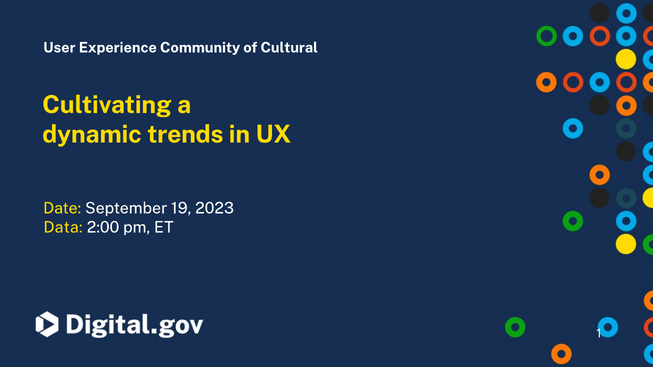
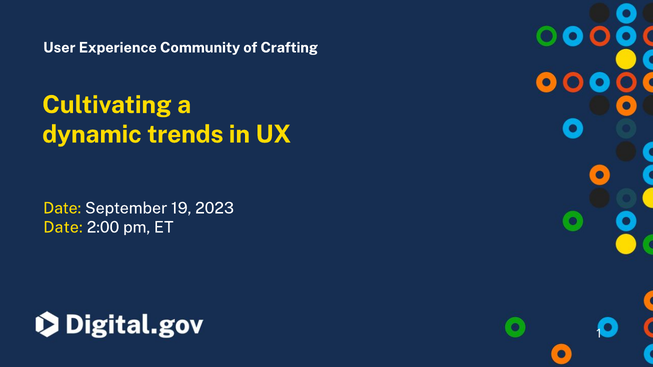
Cultural: Cultural -> Crafting
Data at (63, 227): Data -> Date
